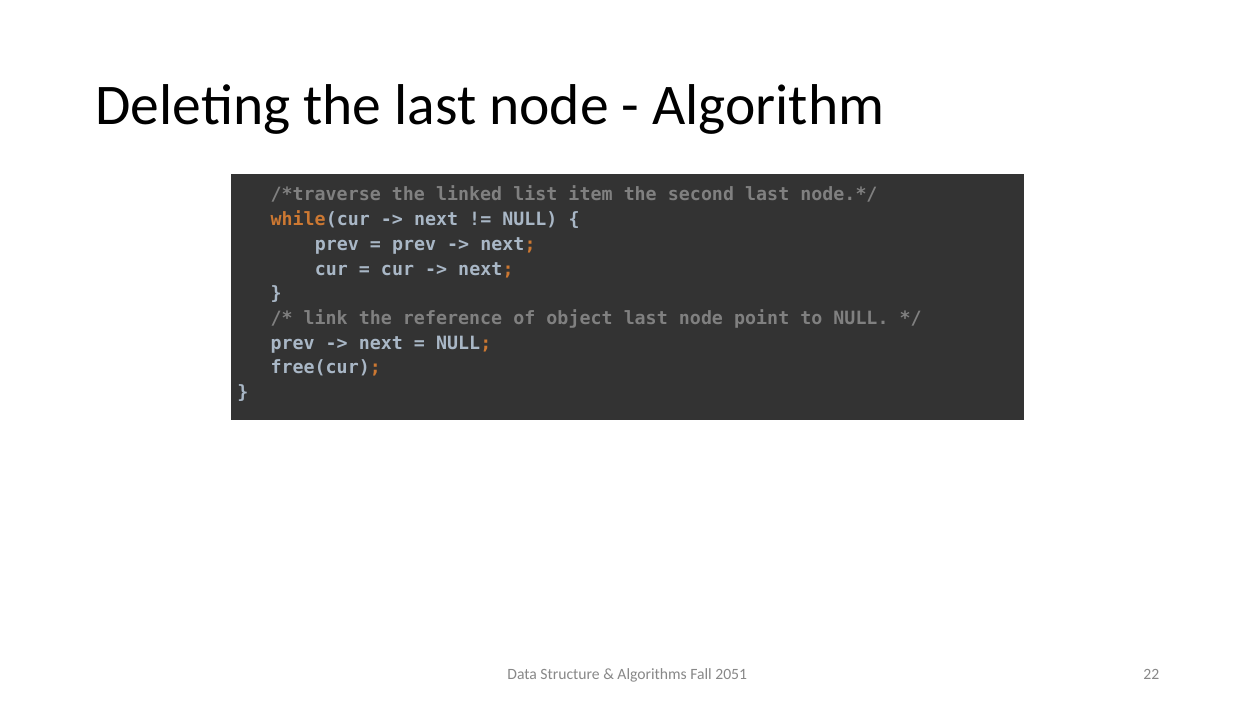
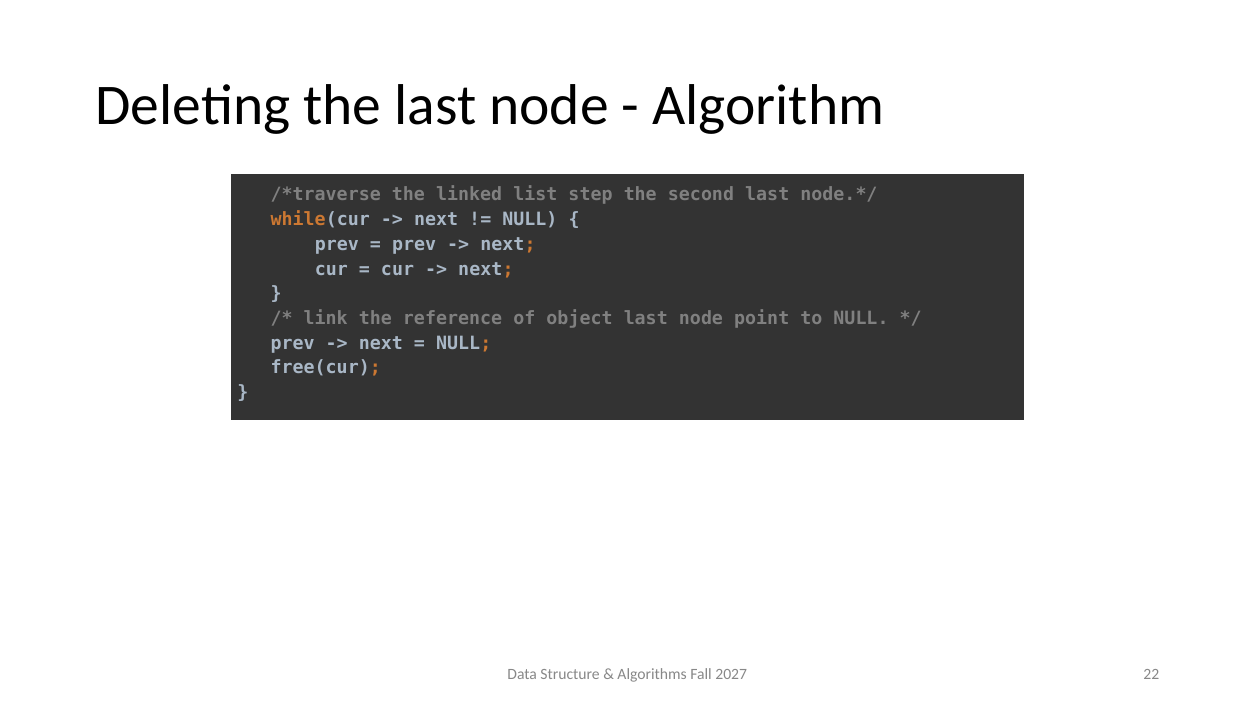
item: item -> step
2051: 2051 -> 2027
